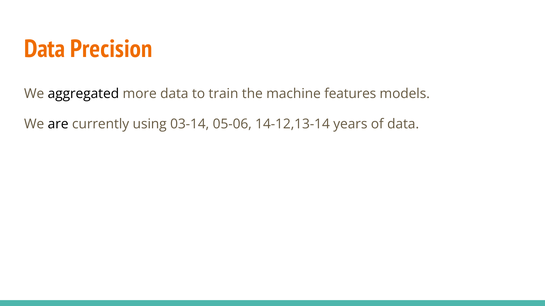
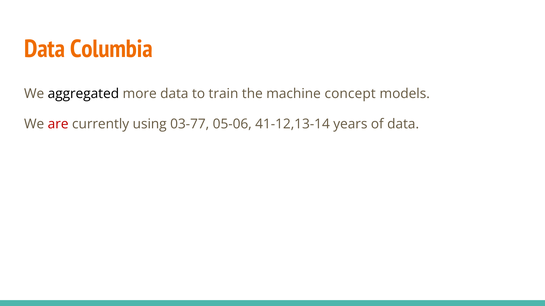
Precision: Precision -> Columbia
features: features -> concept
are colour: black -> red
03-14: 03-14 -> 03-77
14-12,13-14: 14-12,13-14 -> 41-12,13-14
